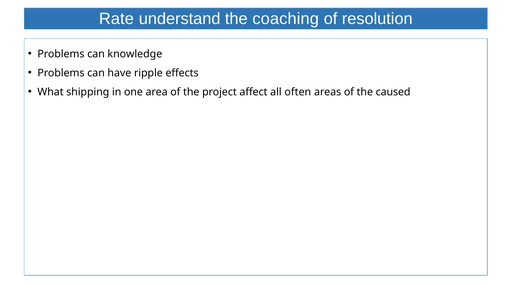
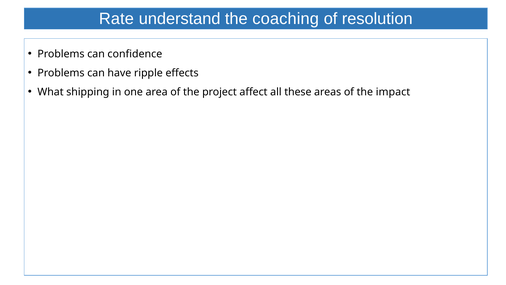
knowledge: knowledge -> confidence
often: often -> these
caused: caused -> impact
